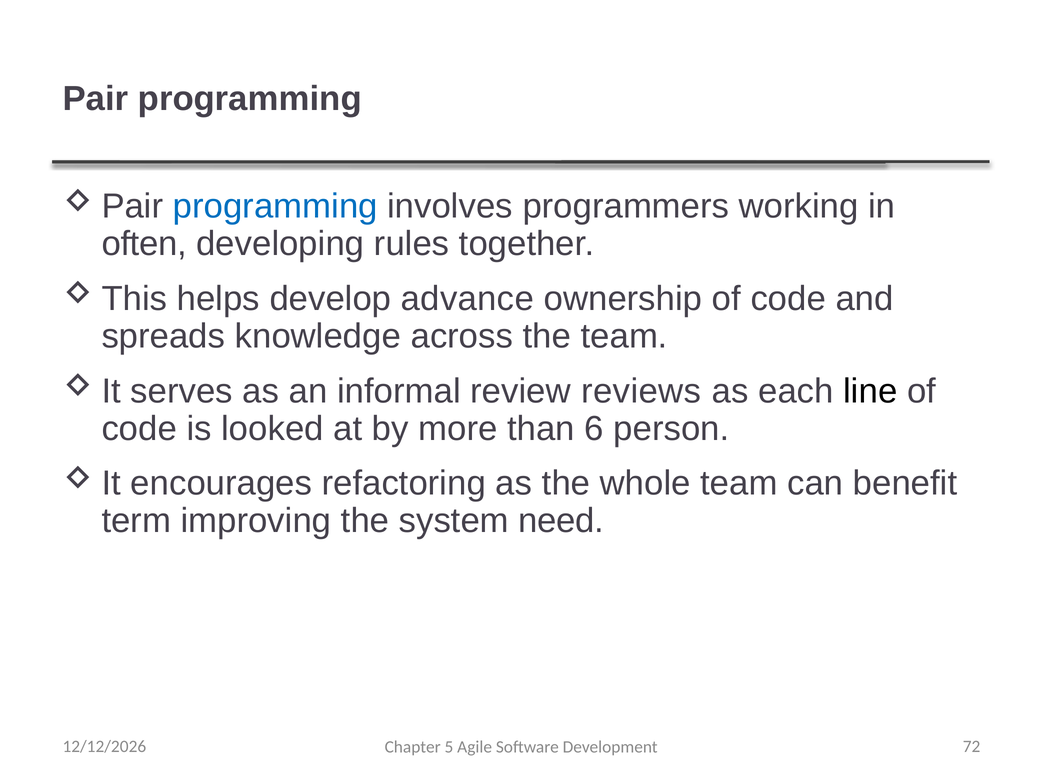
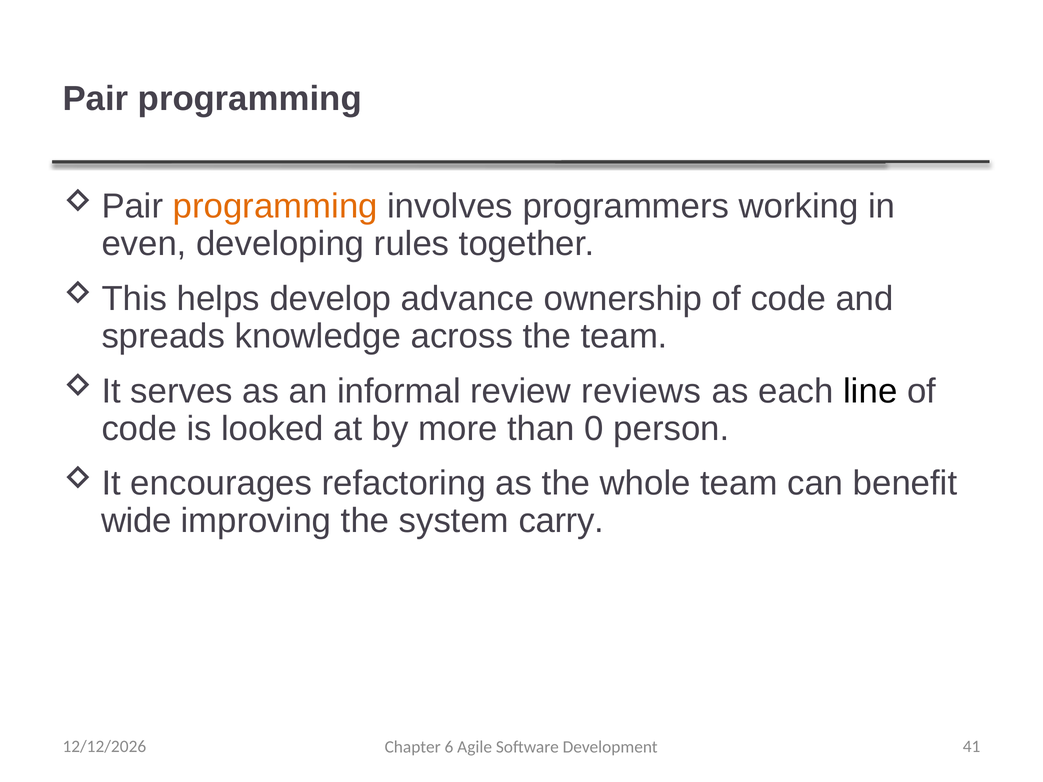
programming at (275, 206) colour: blue -> orange
often: often -> even
6: 6 -> 0
term: term -> wide
need: need -> carry
5: 5 -> 6
72: 72 -> 41
